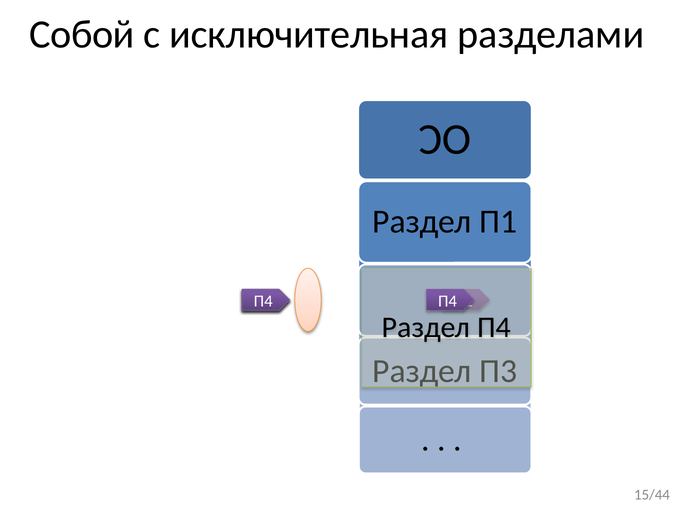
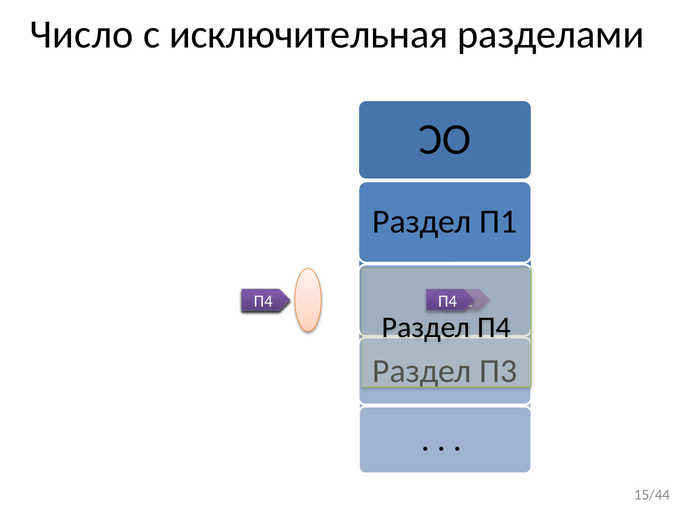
Собой: Собой -> Число
